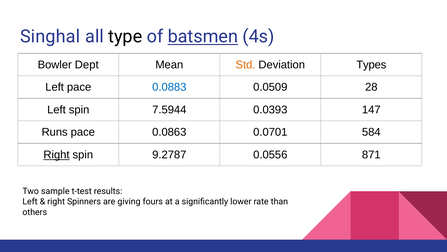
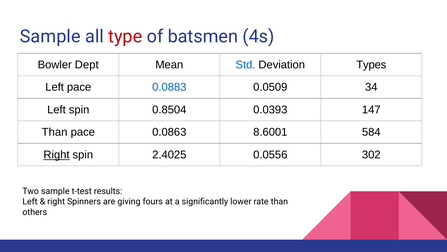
Singhal at (50, 37): Singhal -> Sample
type colour: black -> red
batsmen underline: present -> none
Std colour: orange -> blue
28: 28 -> 34
7.5944: 7.5944 -> 0.8504
Runs at (55, 132): Runs -> Than
0.0701: 0.0701 -> 8.6001
9.2787: 9.2787 -> 2.4025
871: 871 -> 302
